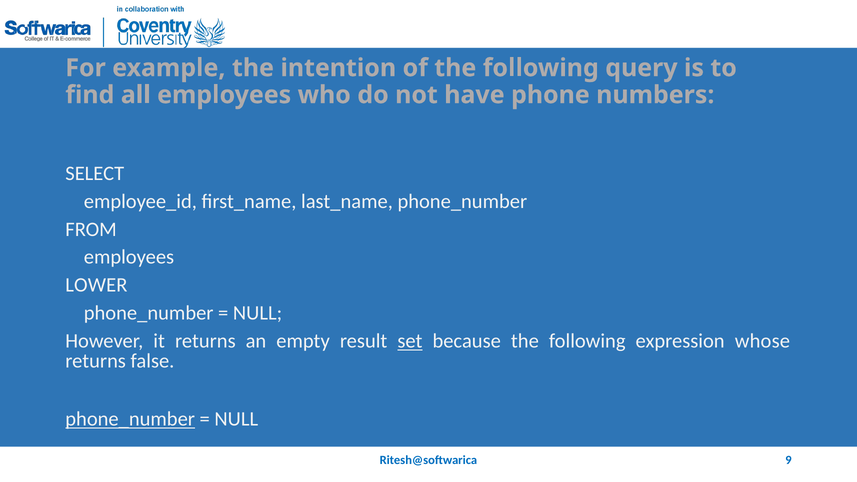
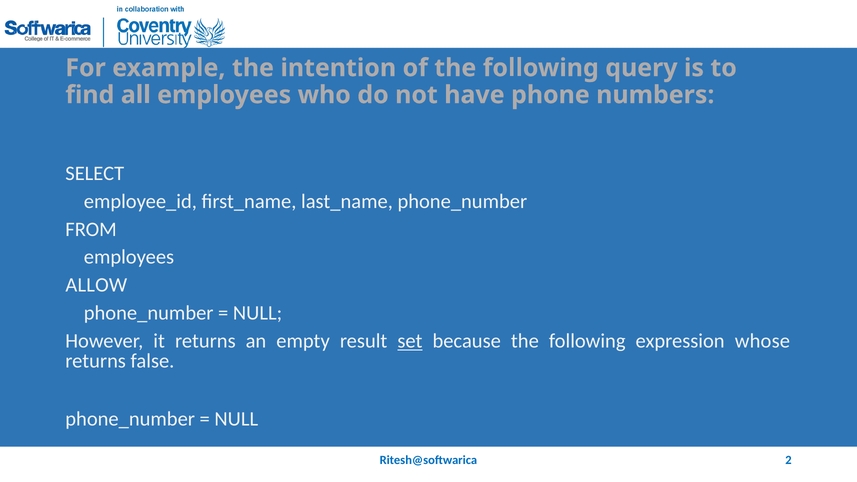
LOWER: LOWER -> ALLOW
phone_number at (130, 419) underline: present -> none
9: 9 -> 2
